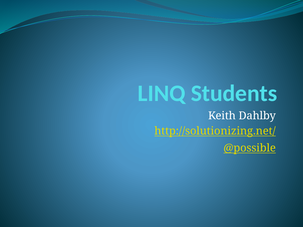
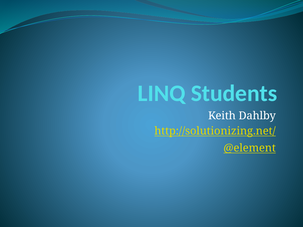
@possible: @possible -> @element
